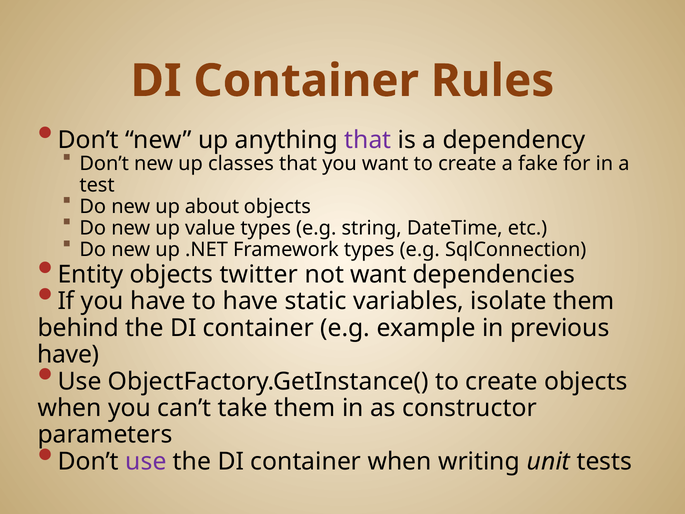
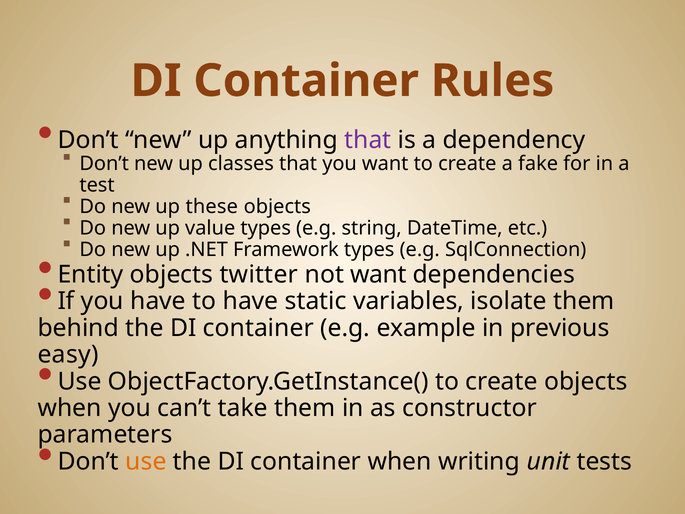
about: about -> these
have at (68, 354): have -> easy
use at (146, 461) colour: purple -> orange
